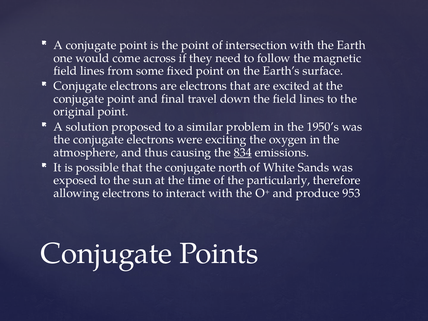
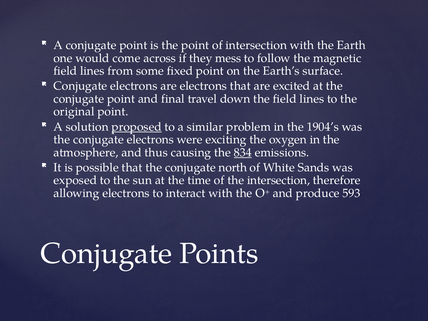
need: need -> mess
proposed underline: none -> present
1950’s: 1950’s -> 1904’s
the particularly: particularly -> intersection
953: 953 -> 593
